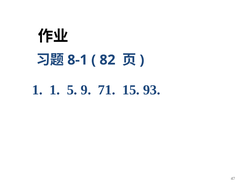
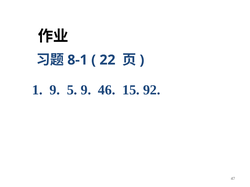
82: 82 -> 22
1 1: 1 -> 9
71: 71 -> 46
93: 93 -> 92
